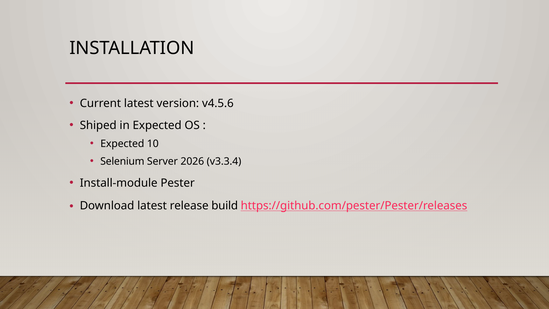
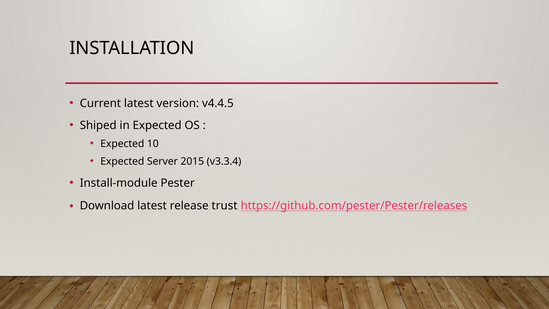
v4.5.6: v4.5.6 -> v4.4.5
Selenium at (122, 161): Selenium -> Expected
2026: 2026 -> 2015
build: build -> trust
